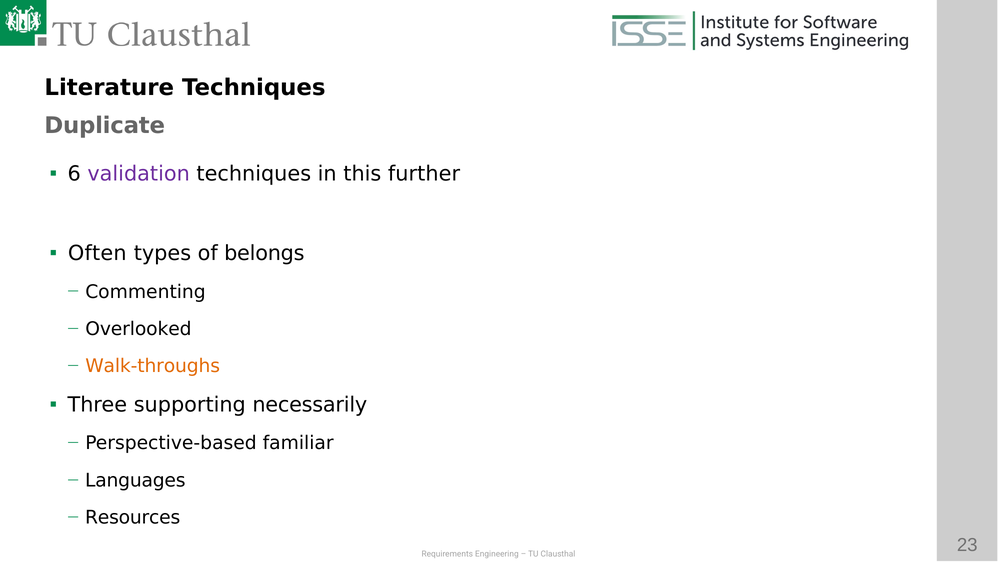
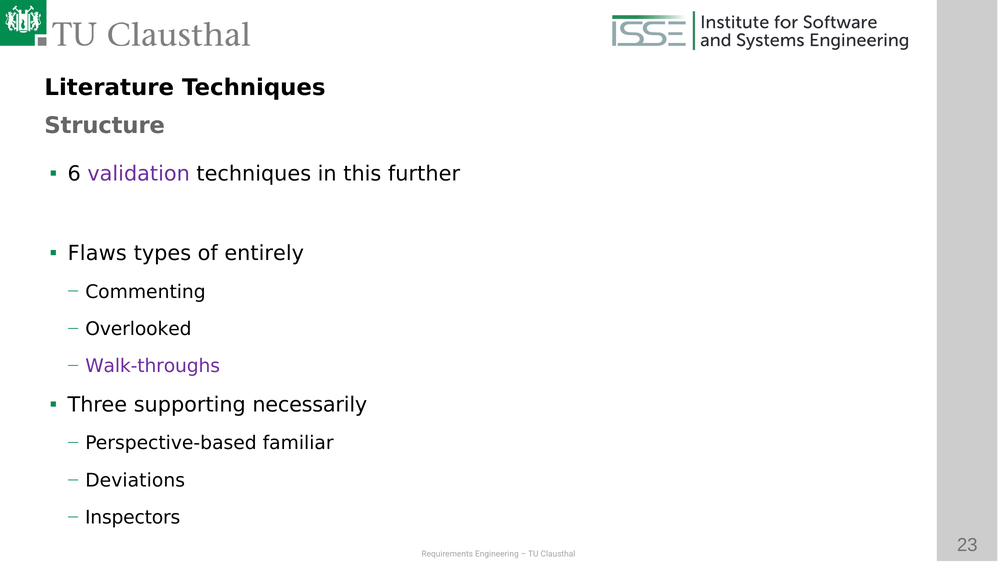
Duplicate: Duplicate -> Structure
Often: Often -> Flaws
belongs: belongs -> entirely
Walk-throughs colour: orange -> purple
Languages: Languages -> Deviations
Resources: Resources -> Inspectors
